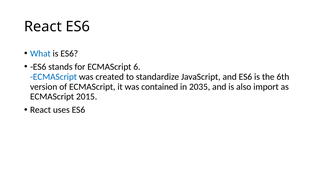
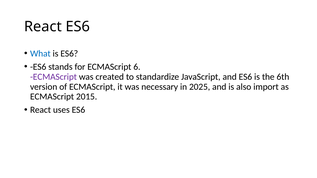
ECMAScript at (53, 77) colour: blue -> purple
contained: contained -> necessary
2035: 2035 -> 2025
